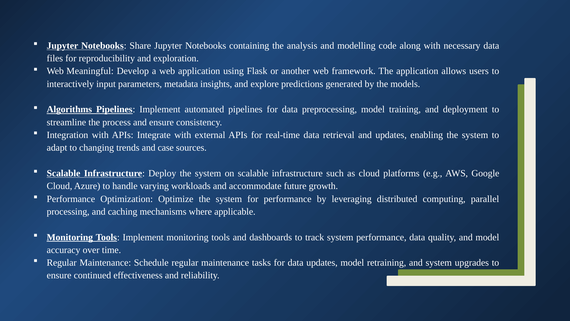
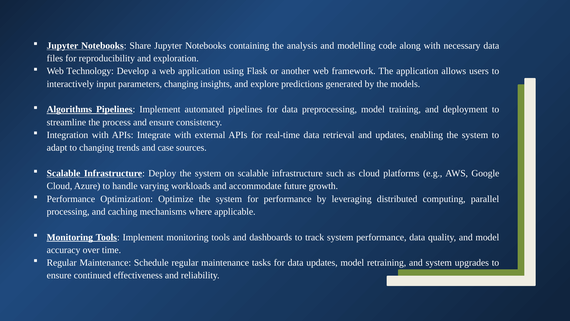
Meaningful: Meaningful -> Technology
parameters metadata: metadata -> changing
